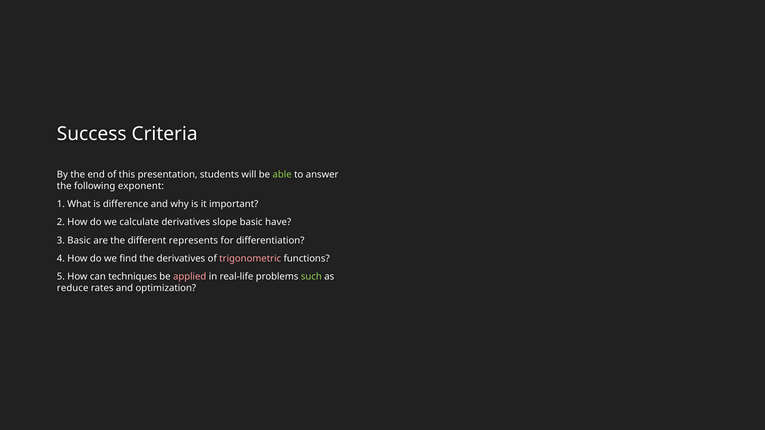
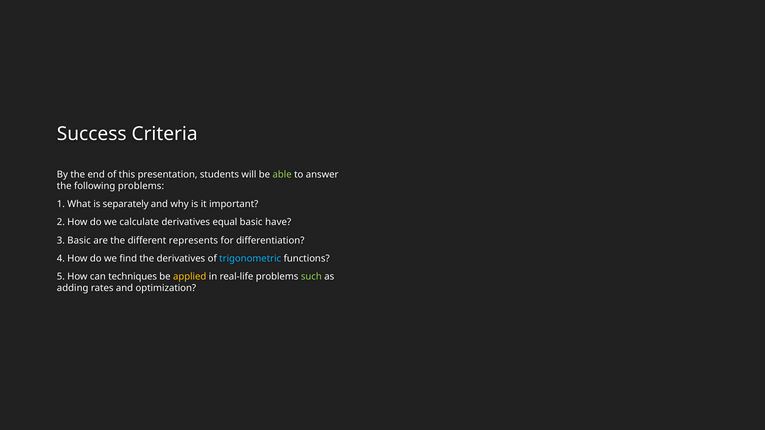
following exponent: exponent -> problems
difference: difference -> separately
slope: slope -> equal
trigonometric colour: pink -> light blue
applied colour: pink -> yellow
reduce: reduce -> adding
